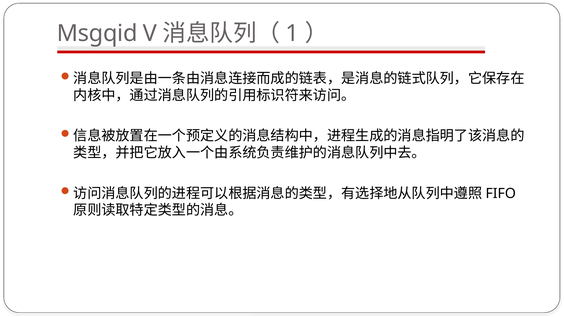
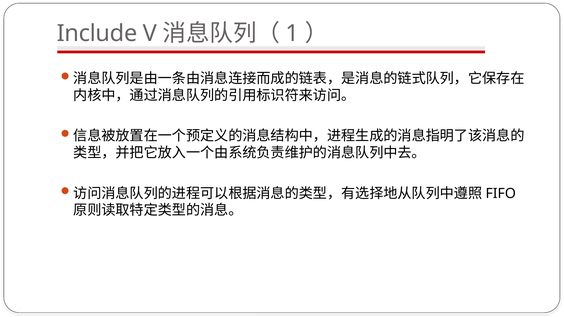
Msgqid: Msgqid -> Include
